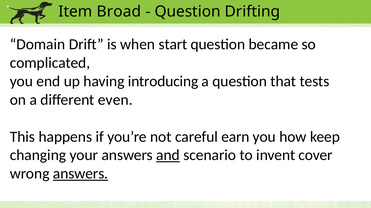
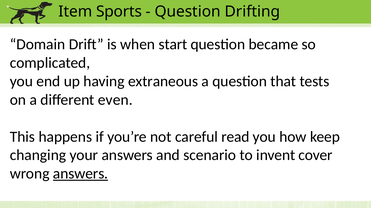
Broad: Broad -> Sports
introducing: introducing -> extraneous
earn: earn -> read
and underline: present -> none
